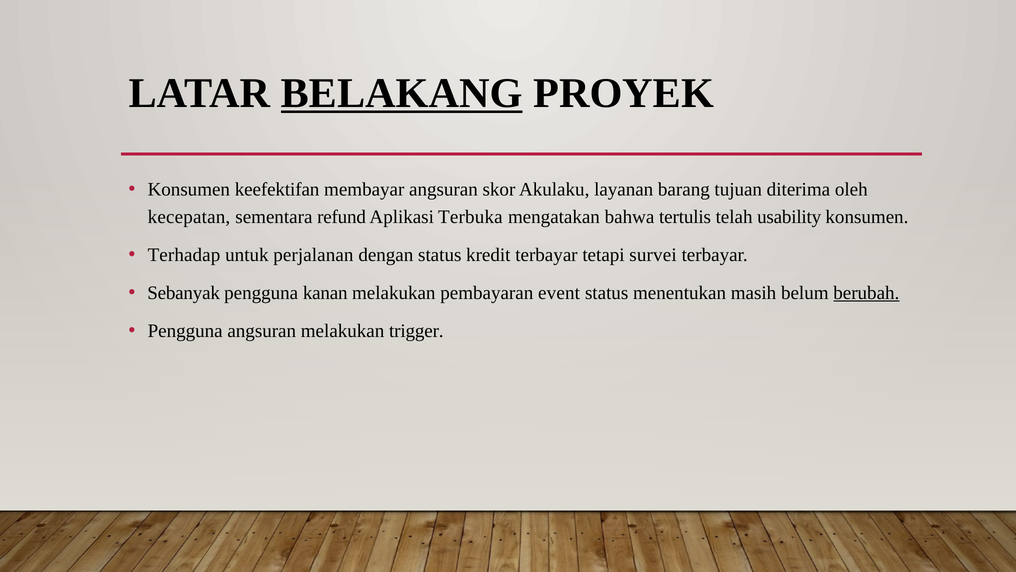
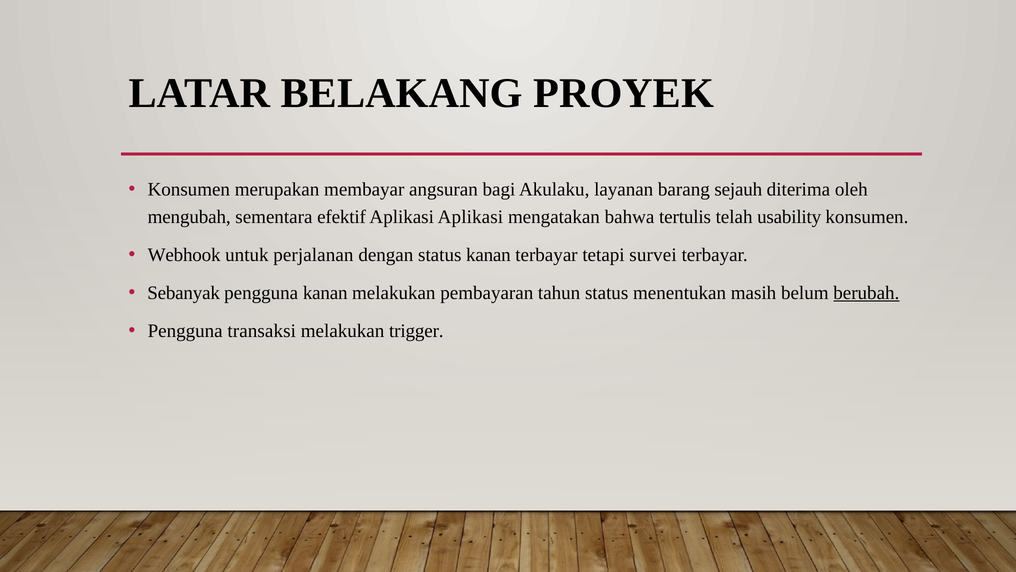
BELAKANG underline: present -> none
keefektifan: keefektifan -> merupakan
skor: skor -> bagi
tujuan: tujuan -> sejauh
kecepatan: kecepatan -> mengubah
refund: refund -> efektif
Aplikasi Terbuka: Terbuka -> Aplikasi
Terhadap: Terhadap -> Webhook
status kredit: kredit -> kanan
event: event -> tahun
Pengguna angsuran: angsuran -> transaksi
